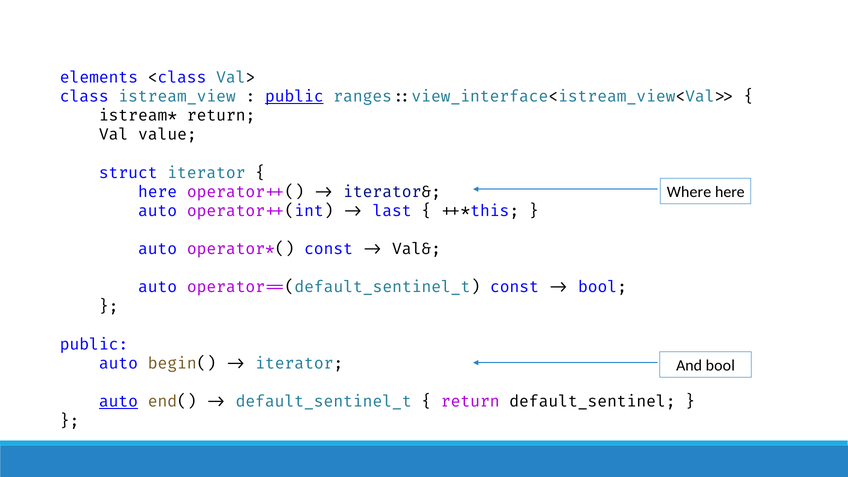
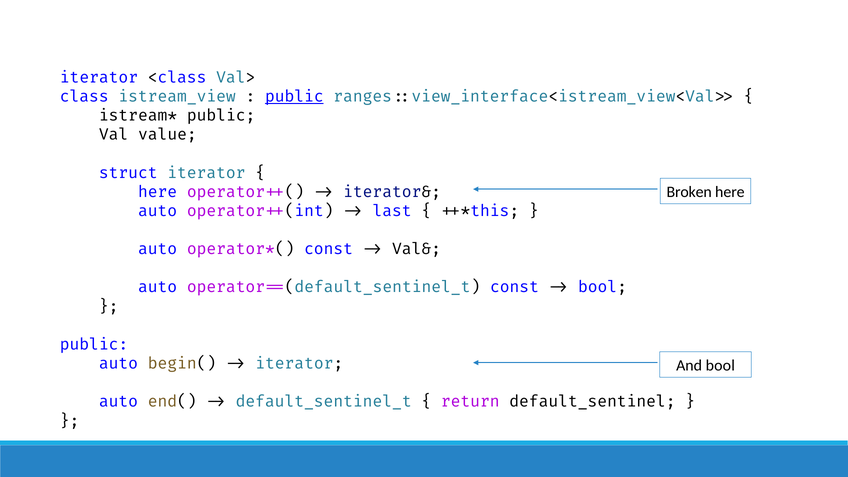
elements at (99, 77): elements -> iterator
return at (221, 116): return -> public
Where: Where -> Broken
auto at (118, 402) underline: present -> none
